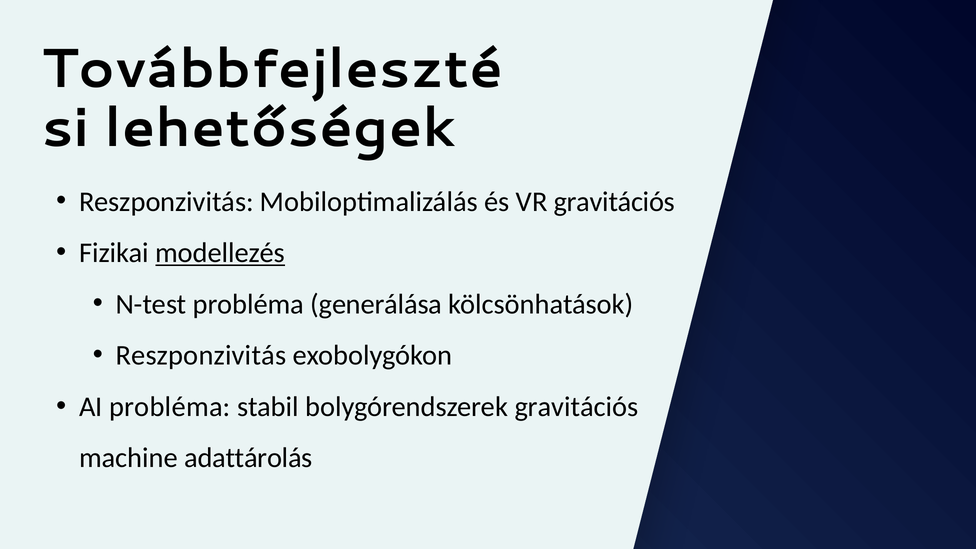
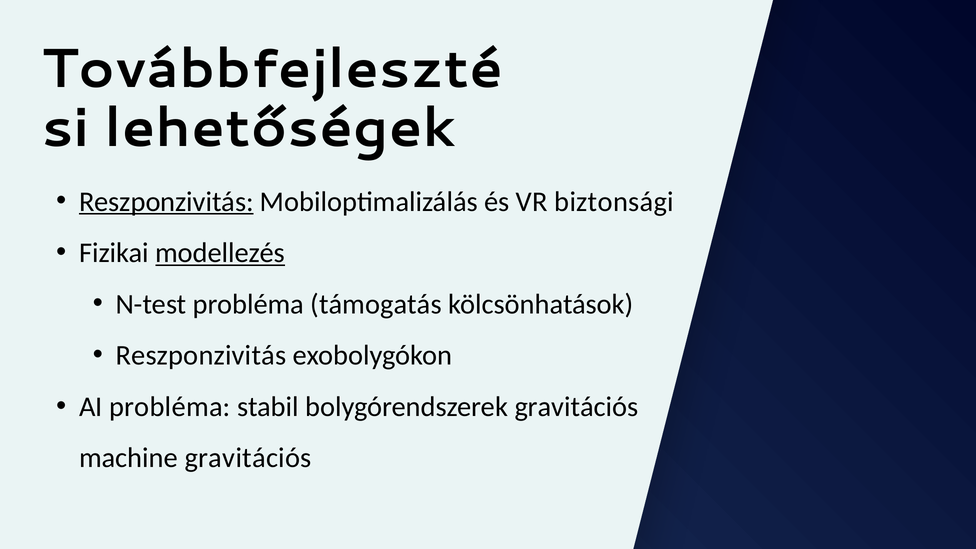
Reszponzivitás at (166, 202) underline: none -> present
VR gravitációs: gravitációs -> biztonsági
generálása: generálása -> támogatás
machine adattárolás: adattárolás -> gravitációs
